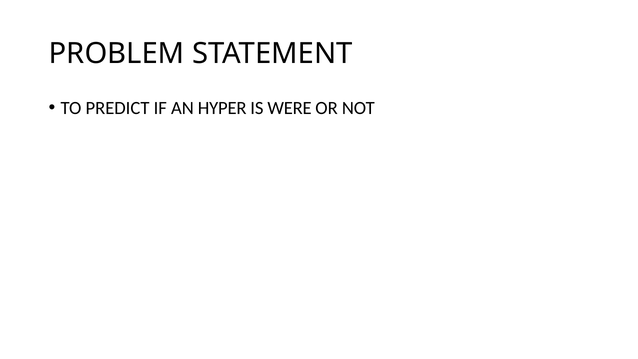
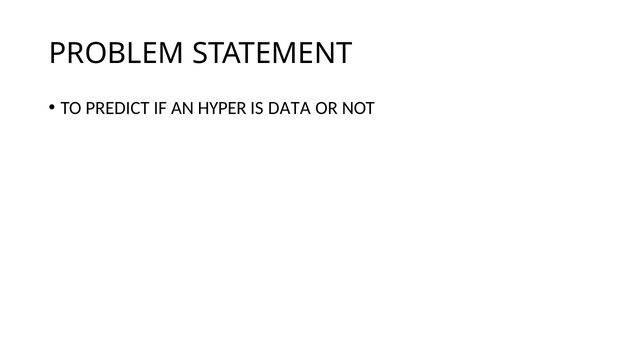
WERE: WERE -> DATA
